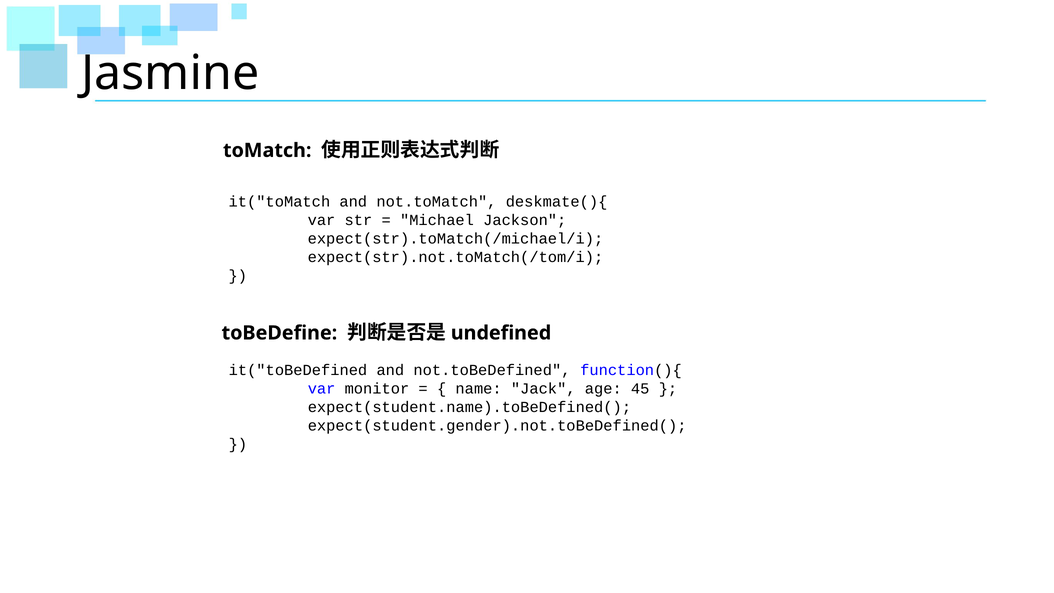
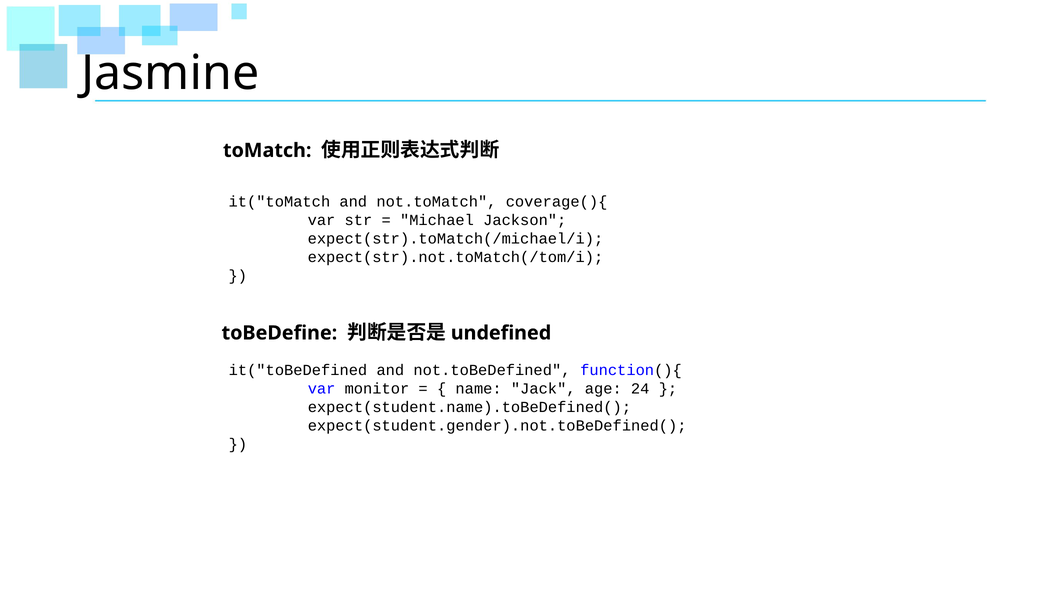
deskmate(){: deskmate(){ -> coverage(){
45: 45 -> 24
